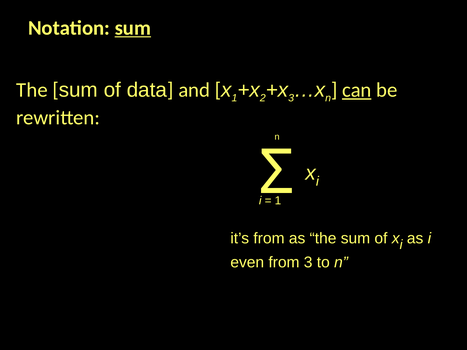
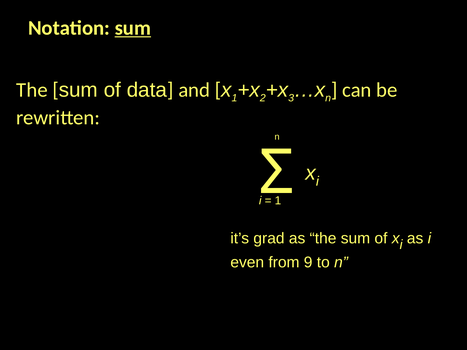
can underline: present -> none
it’s from: from -> grad
from 3: 3 -> 9
